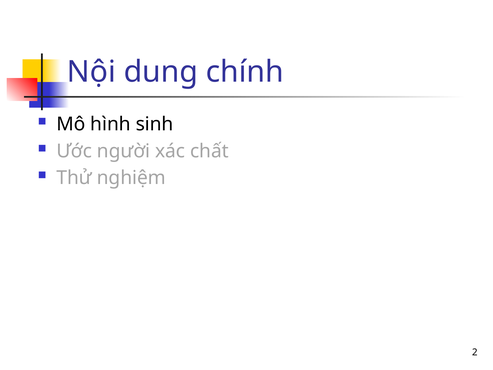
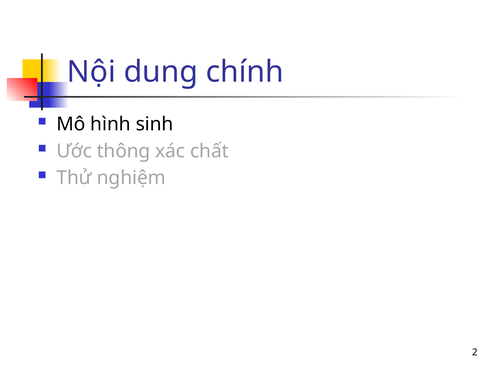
người: người -> thông
